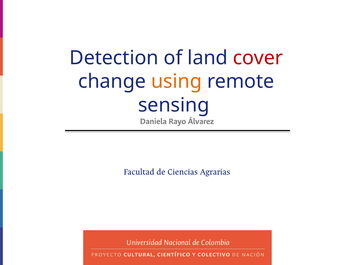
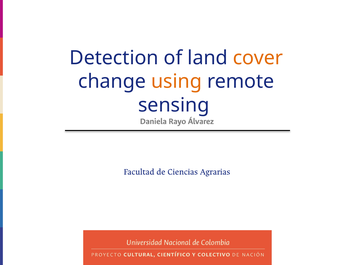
cover colour: red -> orange
